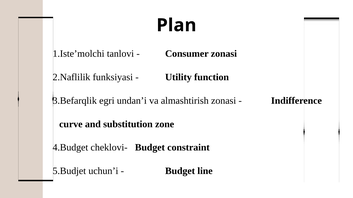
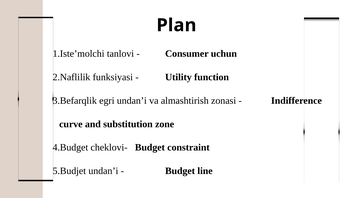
Consumer zonasi: zonasi -> uchun
uchun’i at (103, 171): uchun’i -> undan’i
